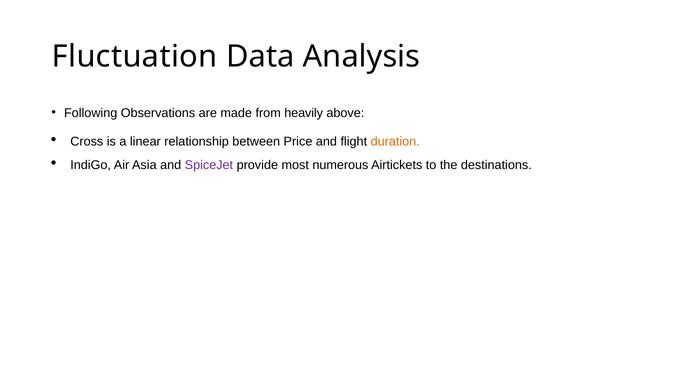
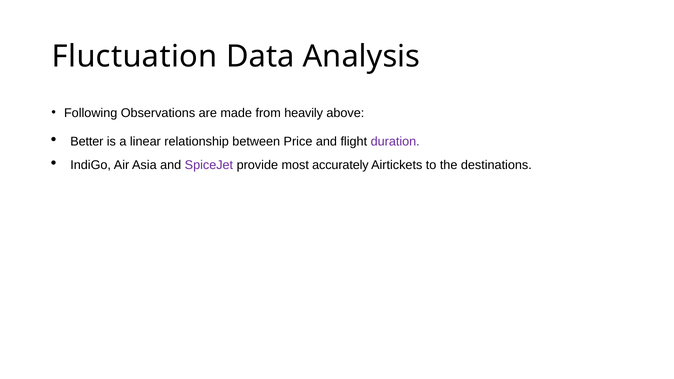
Cross: Cross -> Better
duration colour: orange -> purple
numerous: numerous -> accurately
